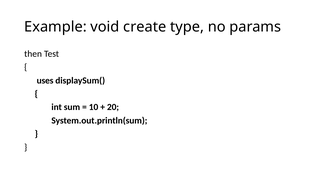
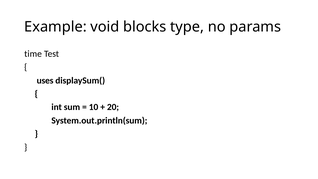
create: create -> blocks
then: then -> time
